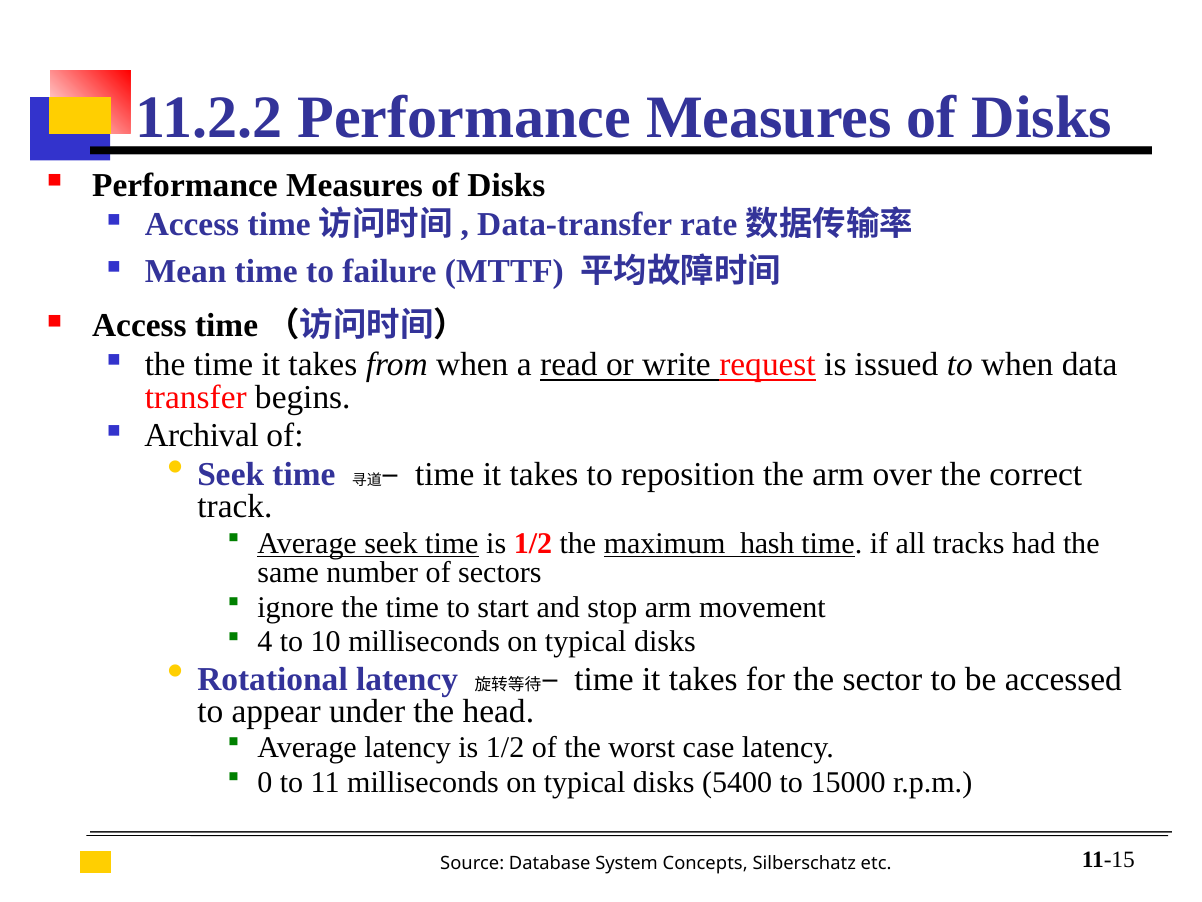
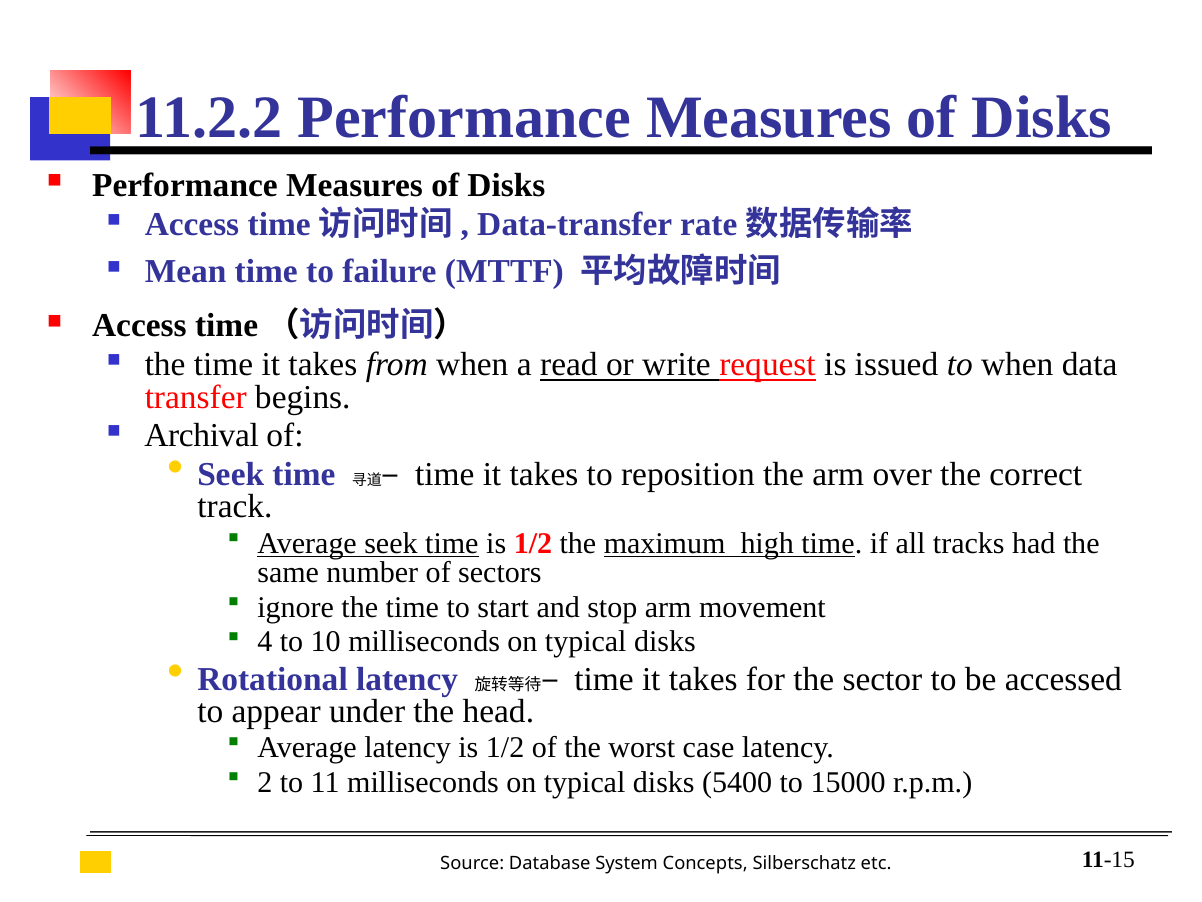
hash: hash -> high
0: 0 -> 2
